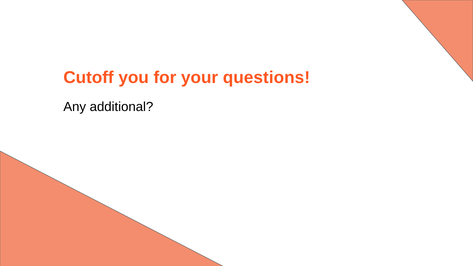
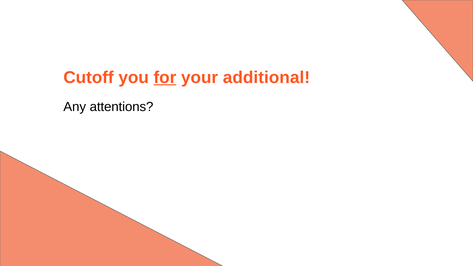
for underline: none -> present
questions: questions -> additional
additional: additional -> attentions
